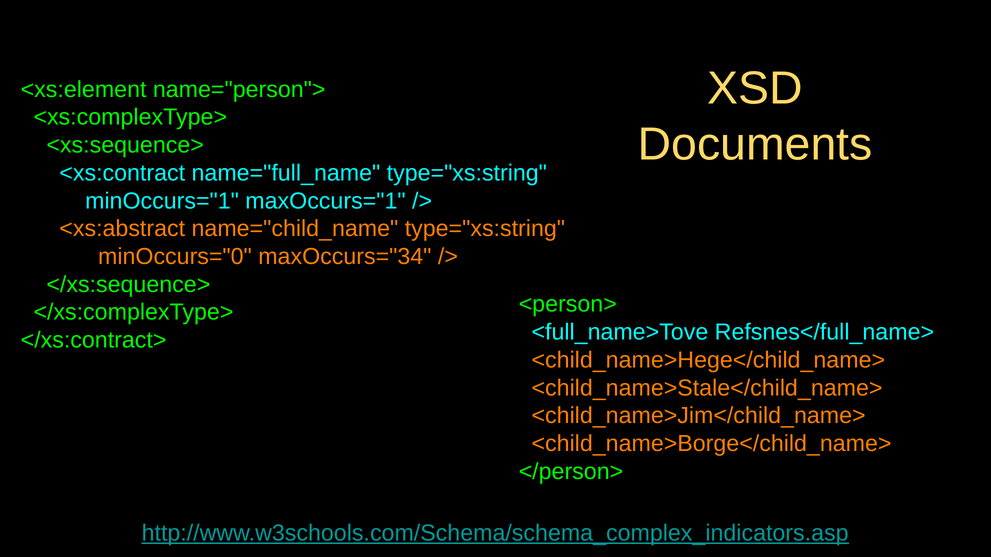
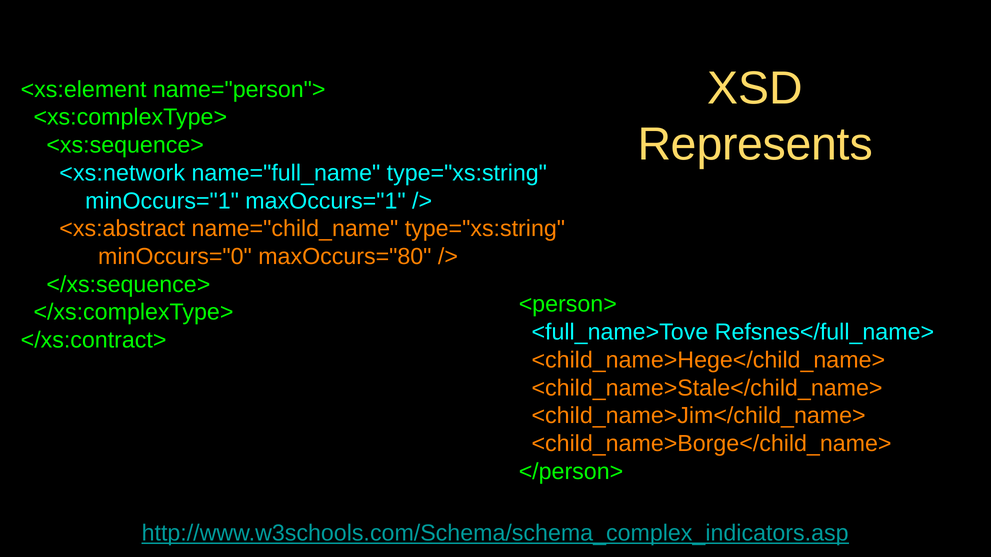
Documents: Documents -> Represents
<xs:contract: <xs:contract -> <xs:network
maxOccurs="34: maxOccurs="34 -> maxOccurs="80
